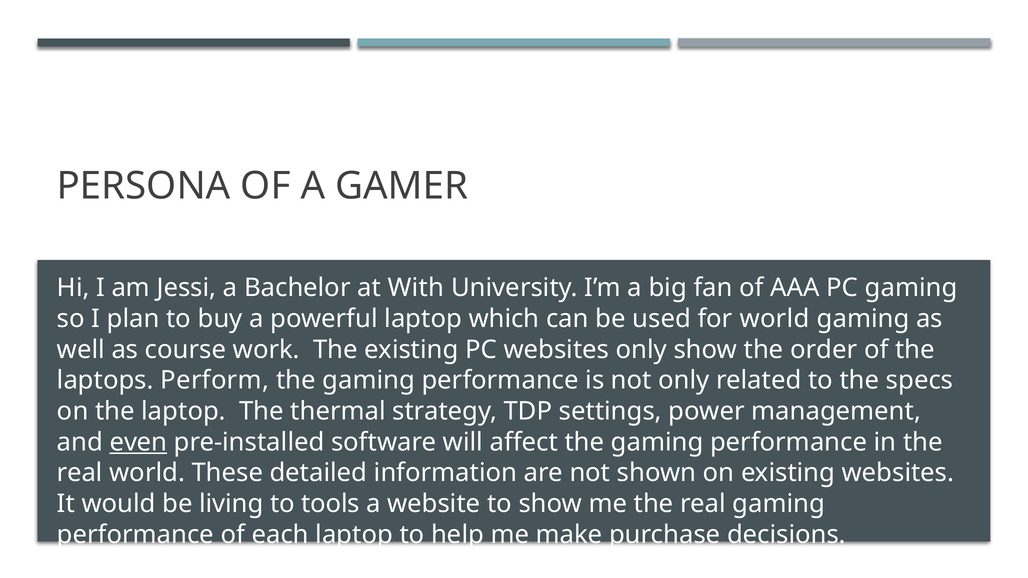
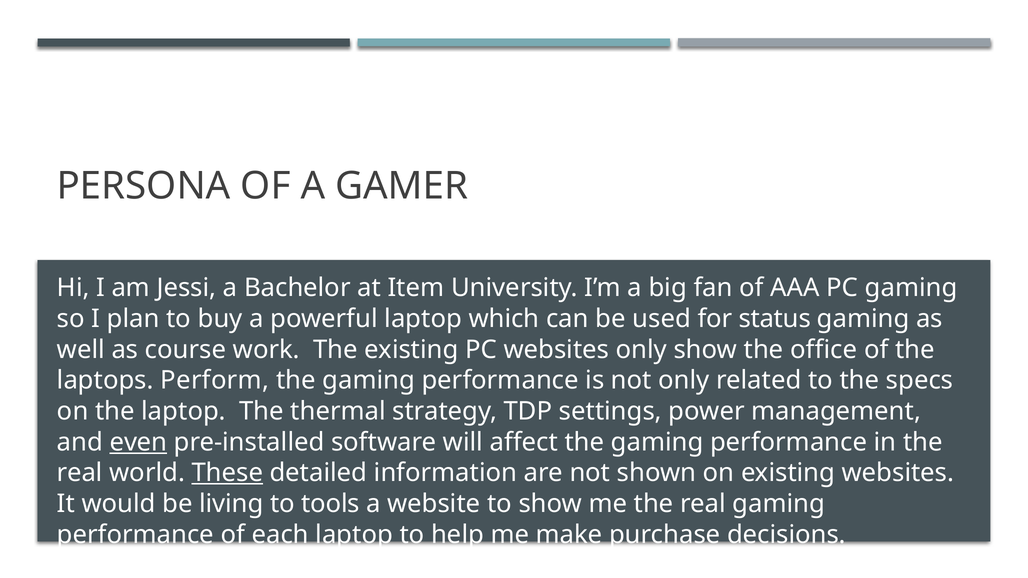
With: With -> Item
for world: world -> status
order: order -> office
These underline: none -> present
